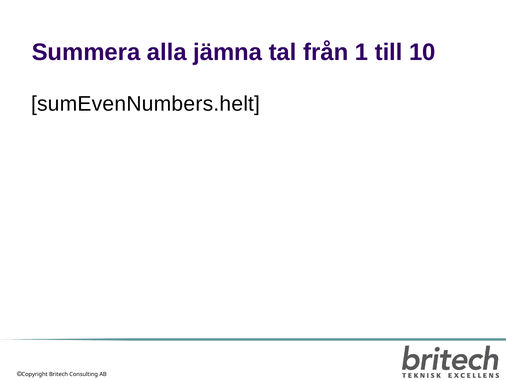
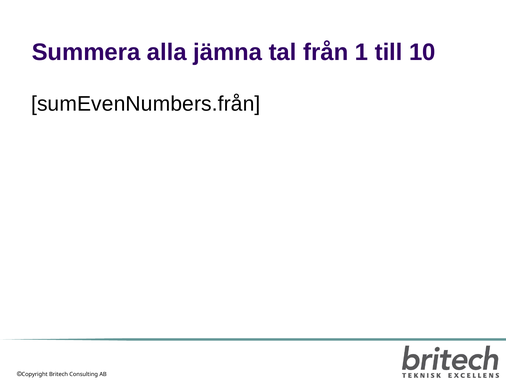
sumEvenNumbers.helt: sumEvenNumbers.helt -> sumEvenNumbers.från
